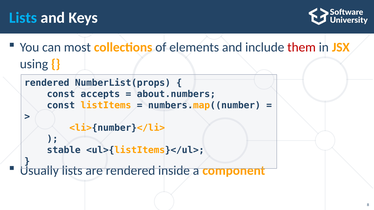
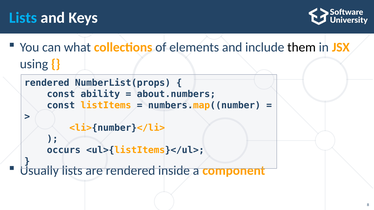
most: most -> what
them colour: red -> black
accepts: accepts -> ability
stable: stable -> occurs
